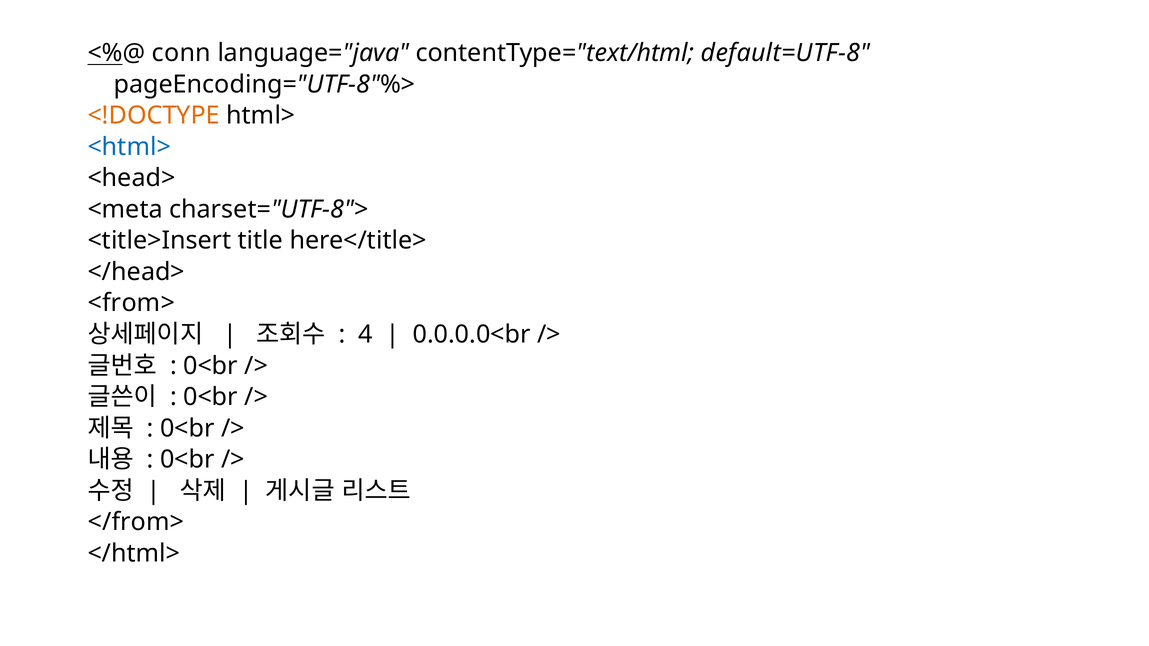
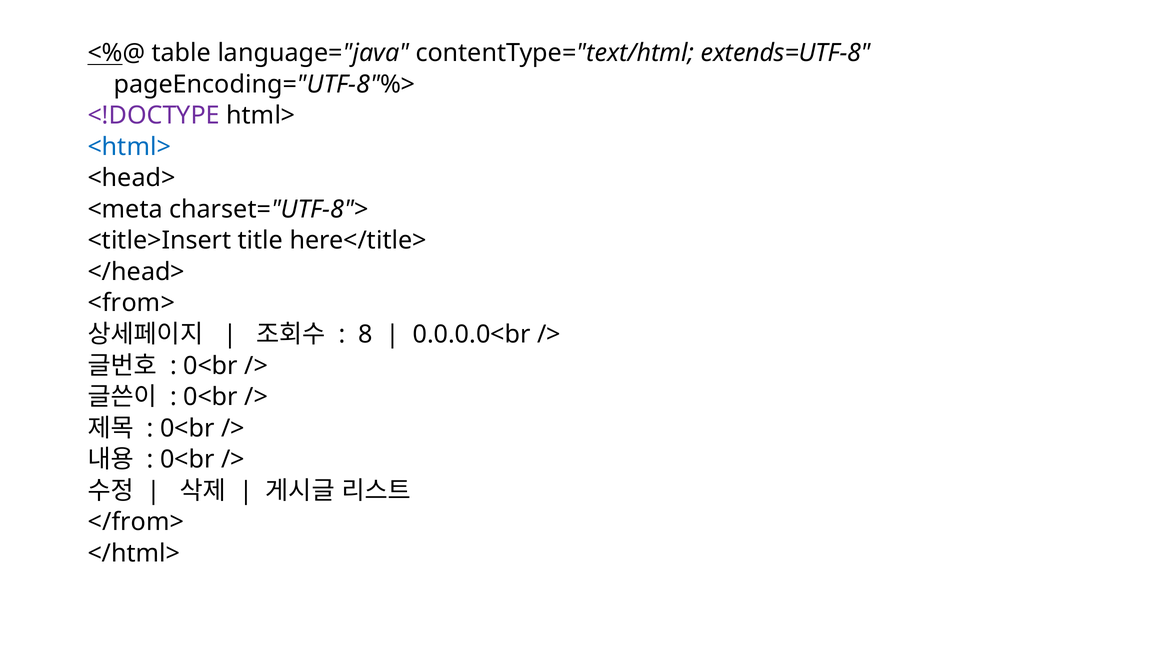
conn: conn -> table
default=UTF-8: default=UTF-8 -> extends=UTF-8
<!DOCTYPE colour: orange -> purple
4: 4 -> 8
